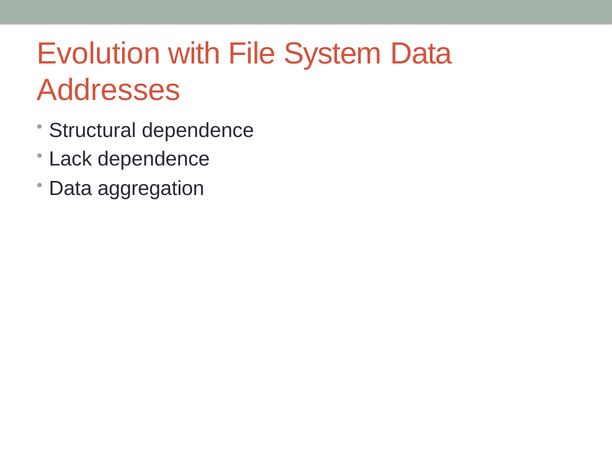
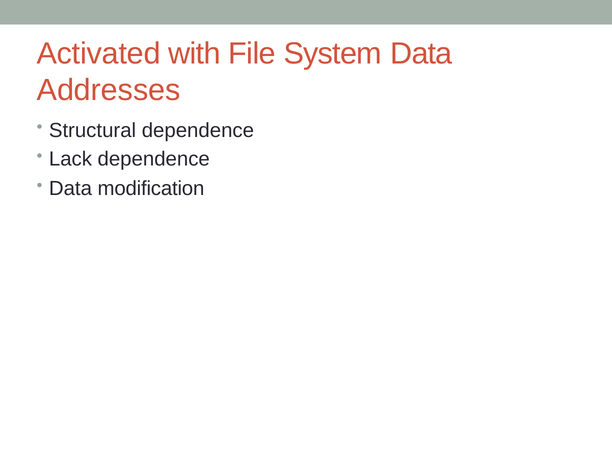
Evolution: Evolution -> Activated
aggregation: aggregation -> modification
